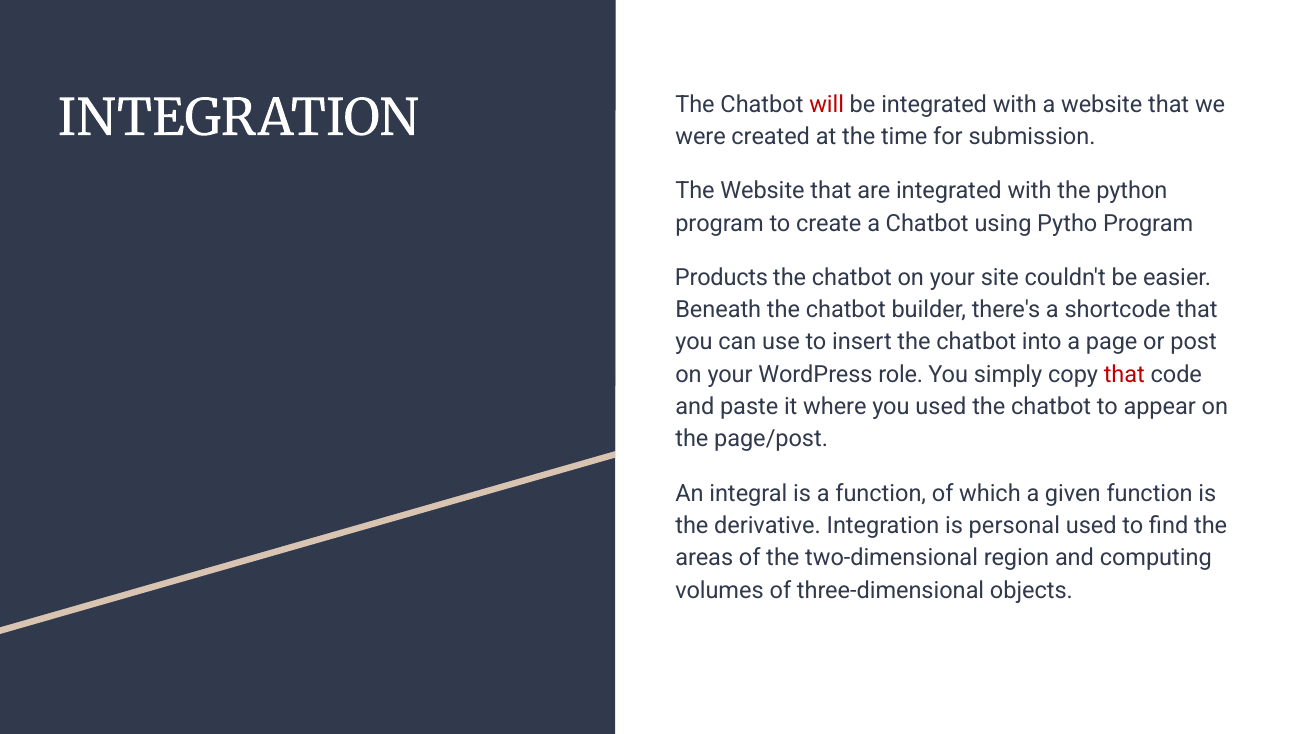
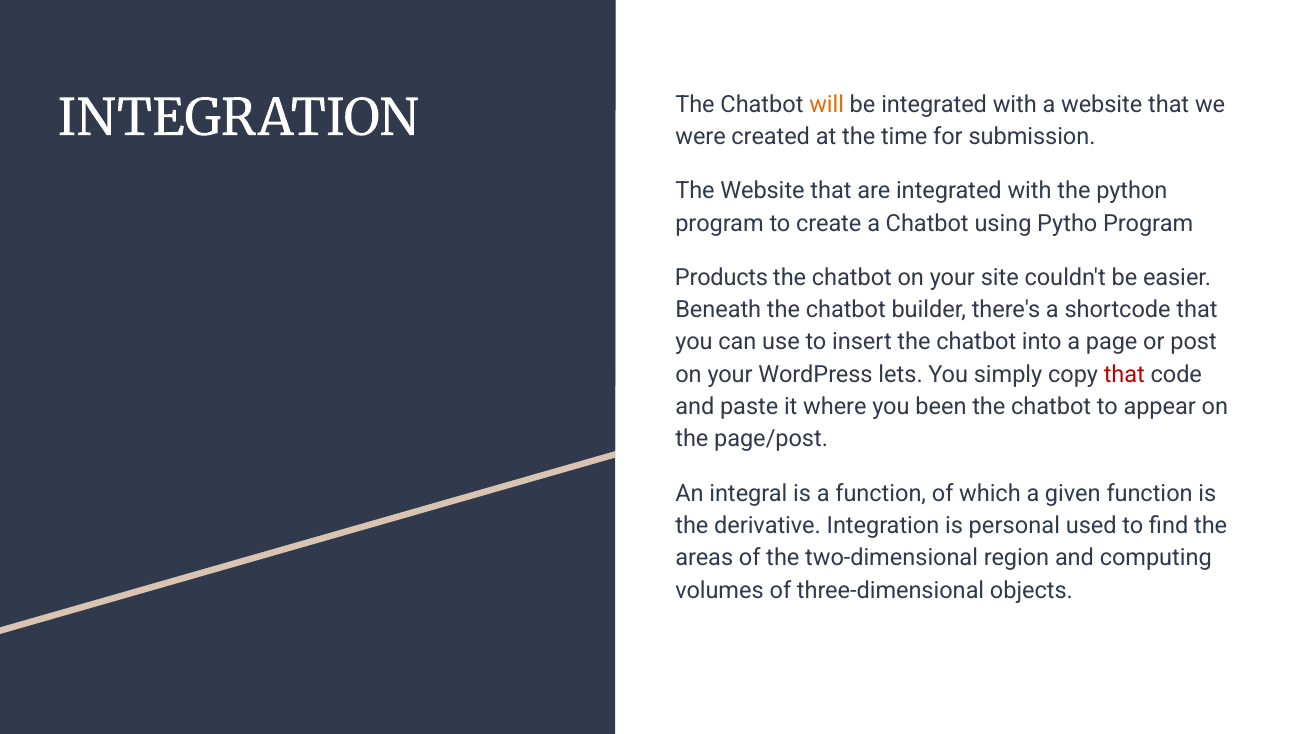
will colour: red -> orange
role: role -> lets
you used: used -> been
